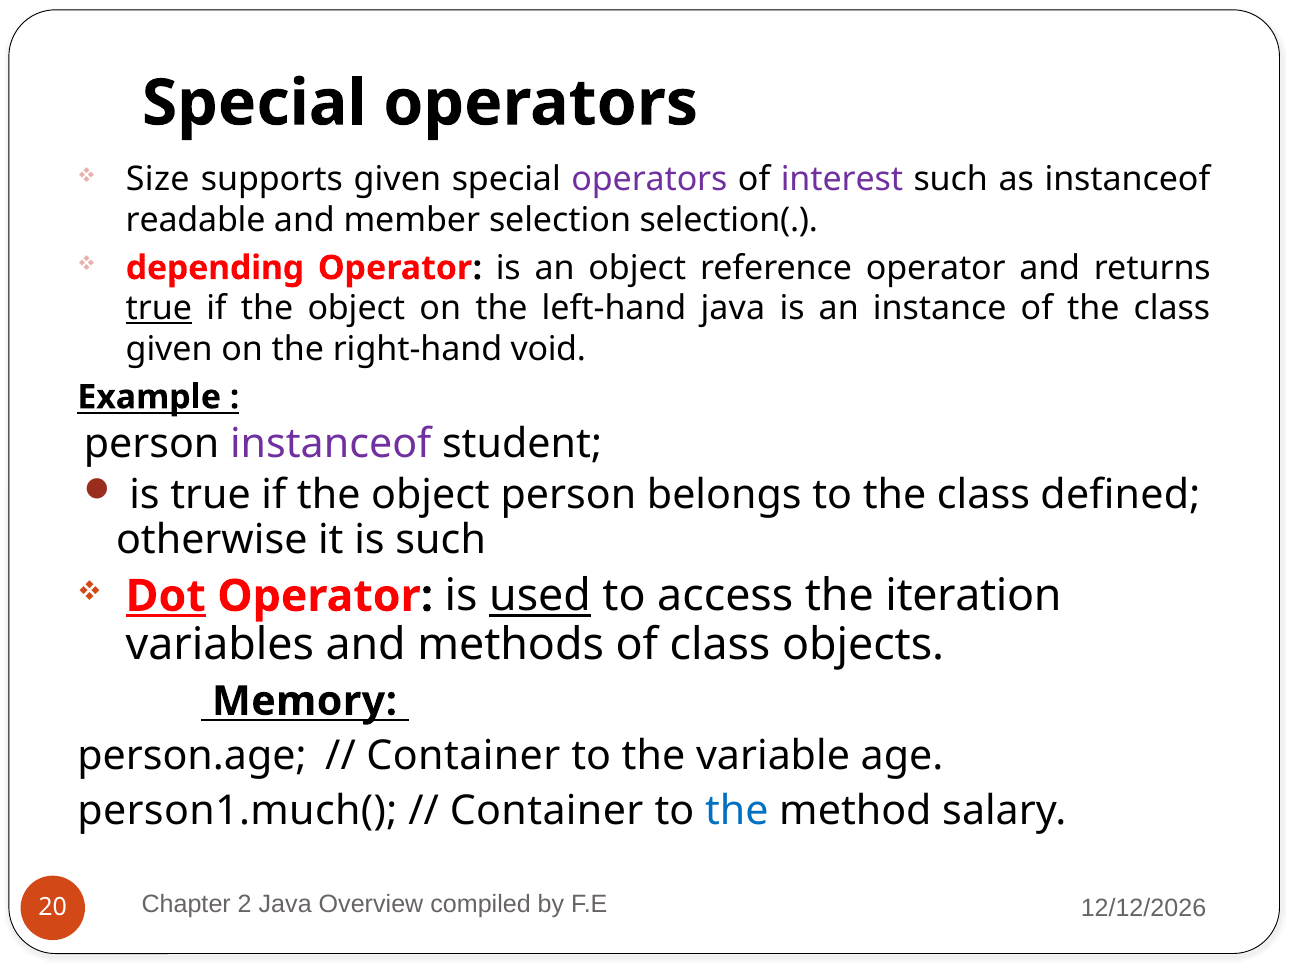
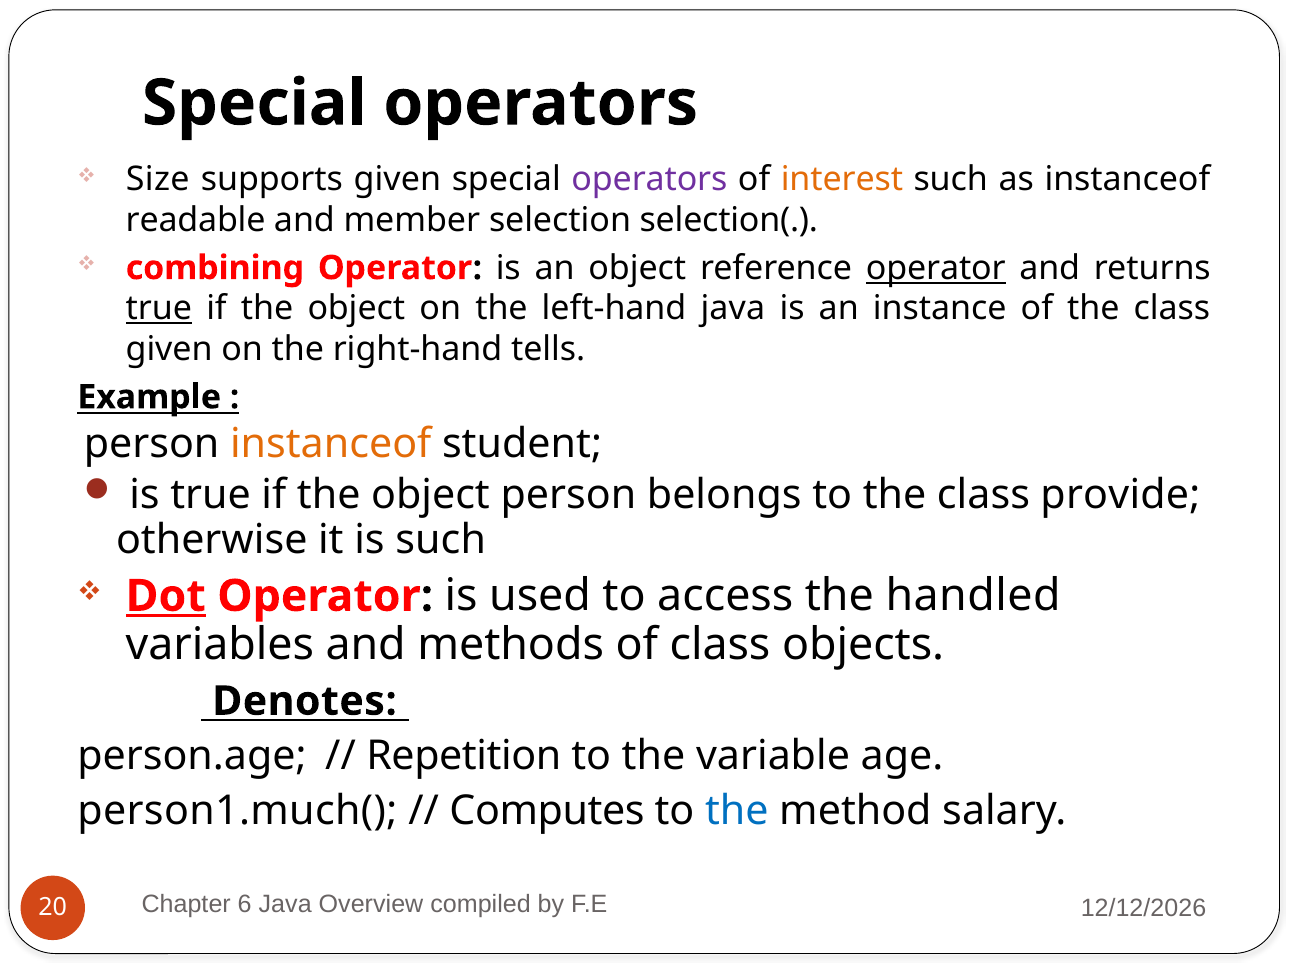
interest colour: purple -> orange
depending: depending -> combining
operator at (936, 268) underline: none -> present
void: void -> tells
instanceof at (331, 444) colour: purple -> orange
defined: defined -> provide
used underline: present -> none
iteration: iteration -> handled
Memory: Memory -> Denotes
Container at (463, 756): Container -> Repetition
Container at (547, 811): Container -> Computes
2: 2 -> 6
